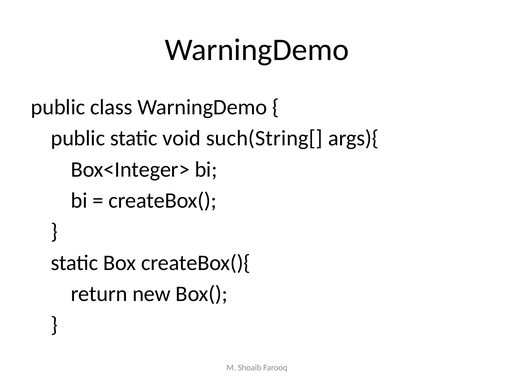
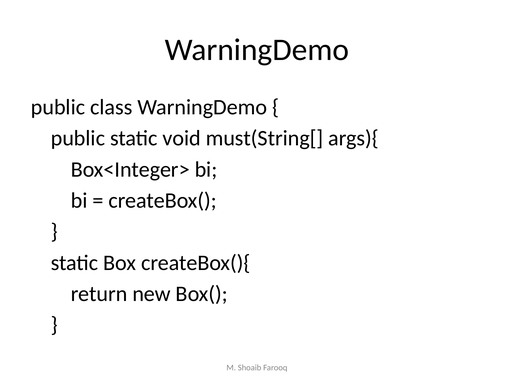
such(String[: such(String[ -> must(String[
